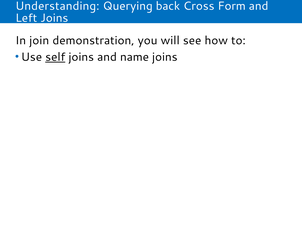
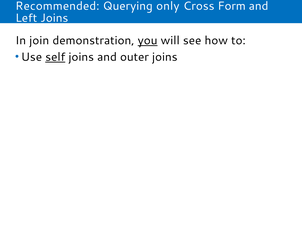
Understanding: Understanding -> Recommended
back: back -> only
you underline: none -> present
name: name -> outer
